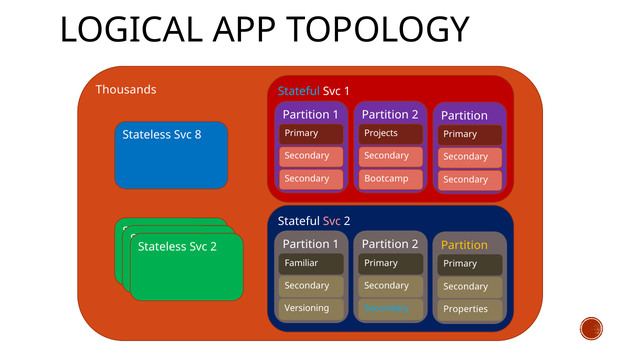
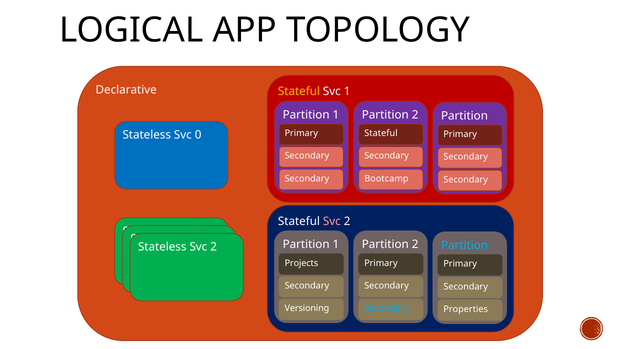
Thousands: Thousands -> Declarative
Stateful at (299, 92) colour: light blue -> yellow
Projects at (381, 133): Projects -> Stateful
8: 8 -> 0
Partition at (465, 245) colour: yellow -> light blue
Familiar: Familiar -> Projects
